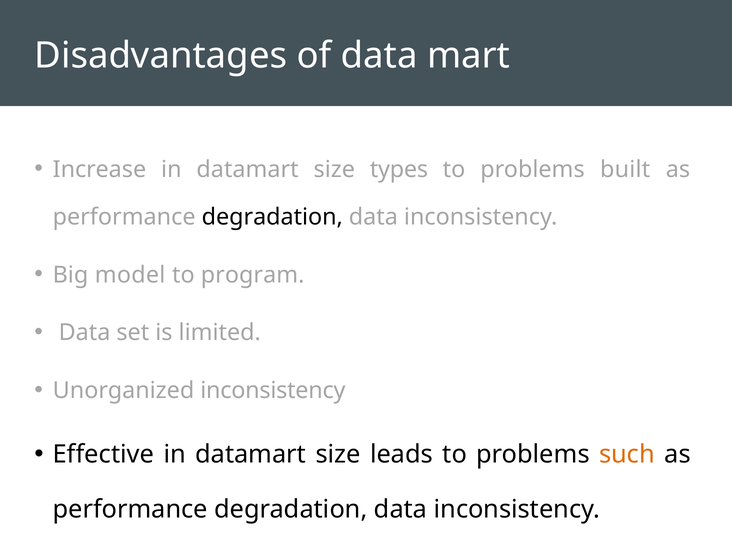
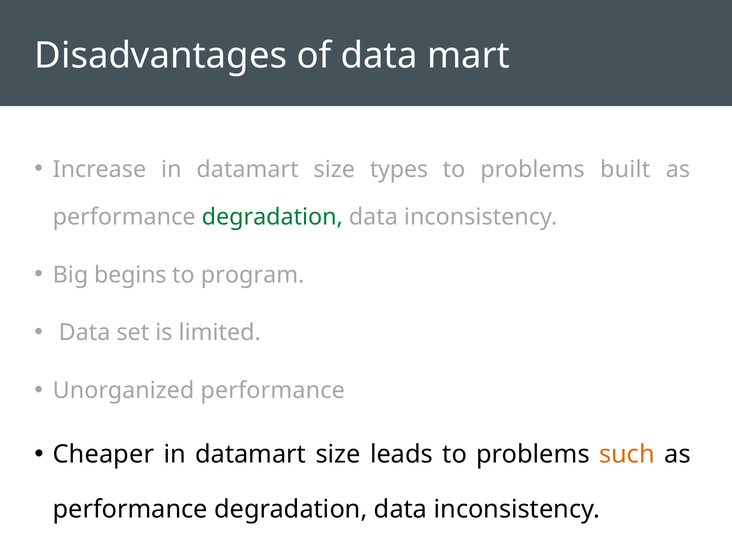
degradation at (272, 217) colour: black -> green
model: model -> begins
Unorganized inconsistency: inconsistency -> performance
Effective: Effective -> Cheaper
